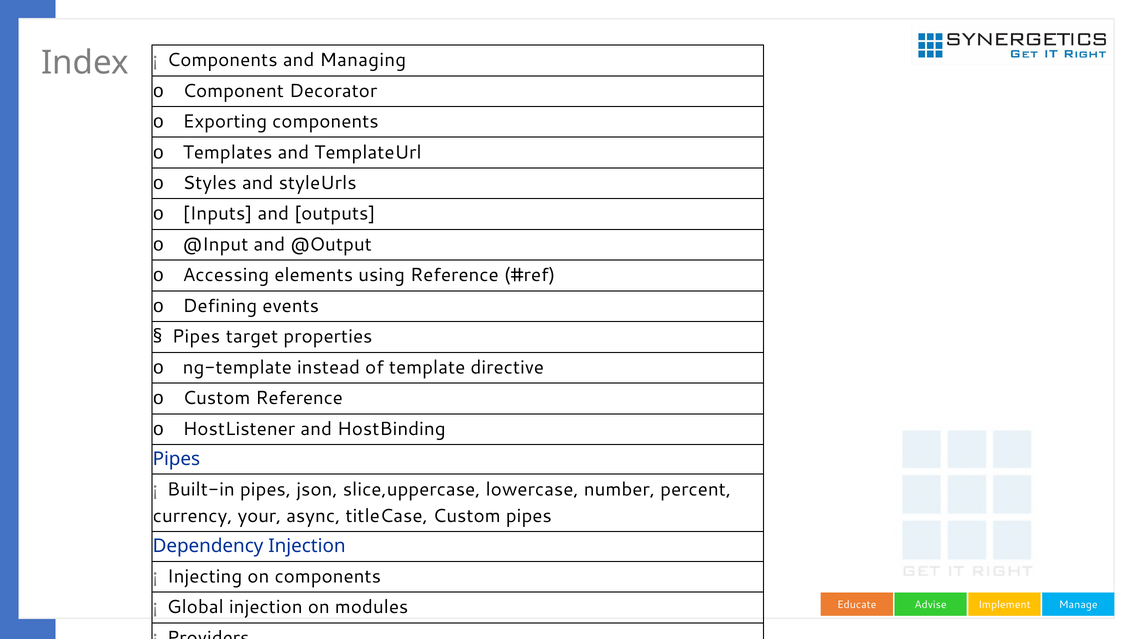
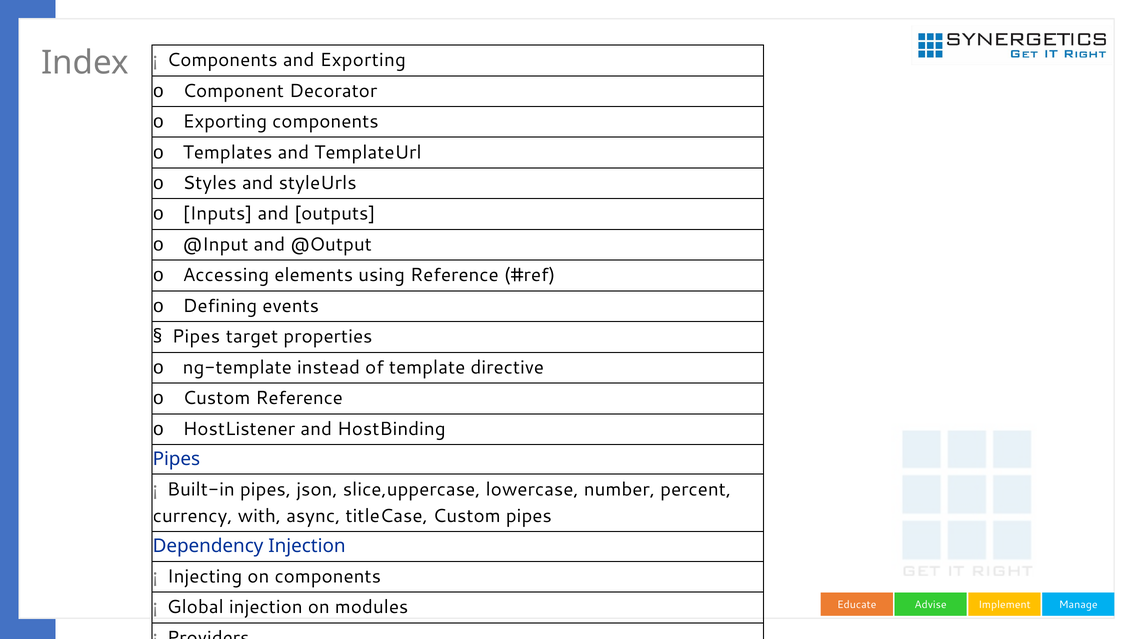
and Managing: Managing -> Exporting
your: your -> with
